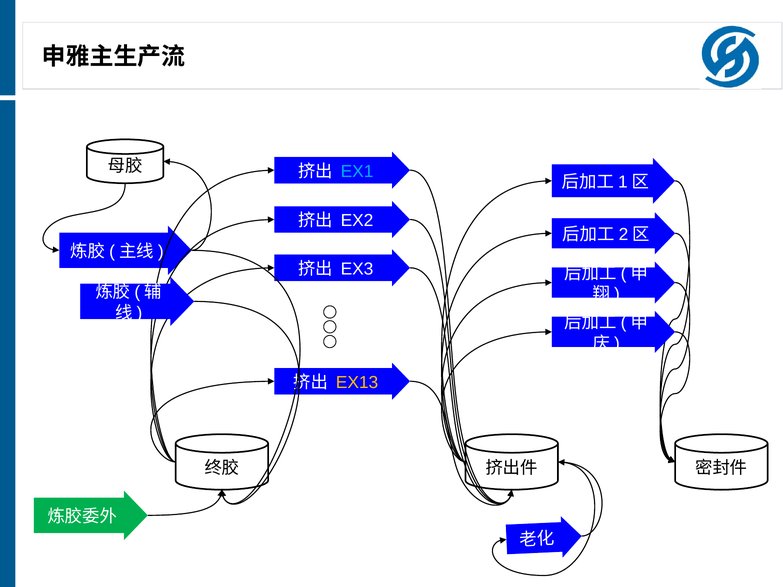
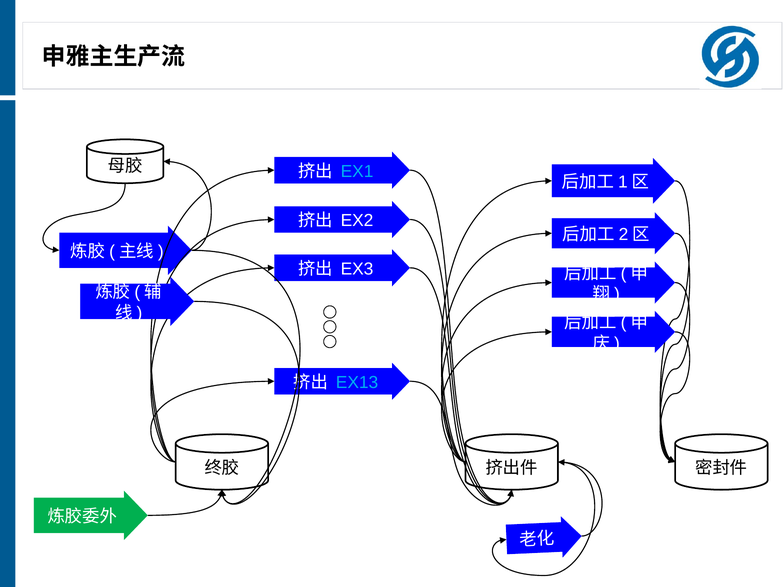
EX13 colour: yellow -> light blue
